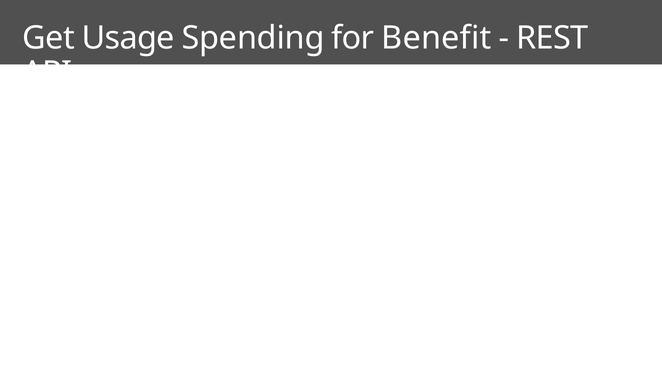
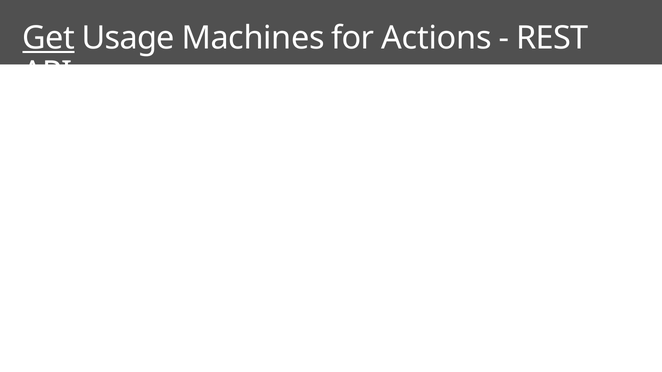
Get underline: none -> present
Spending: Spending -> Machines
Benefit: Benefit -> Actions
